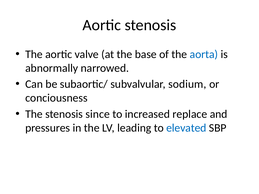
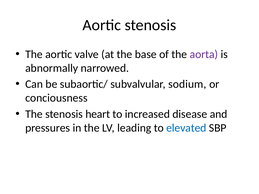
aorta colour: blue -> purple
since: since -> heart
replace: replace -> disease
